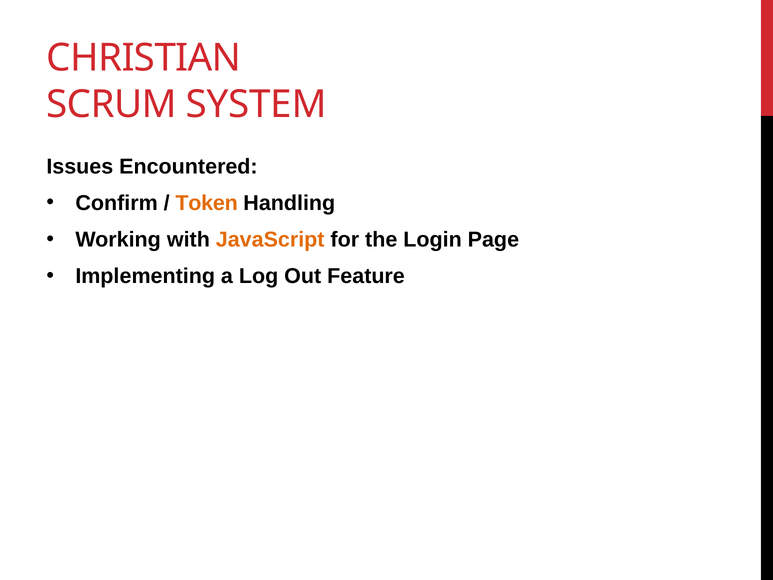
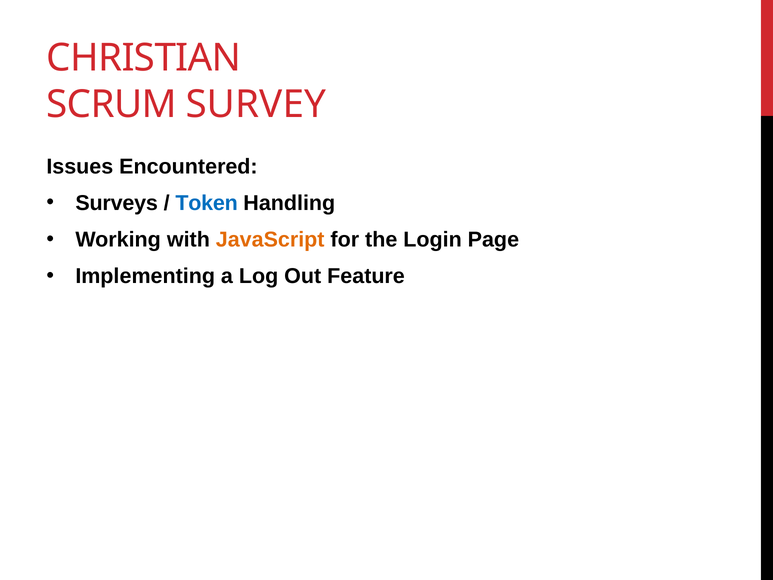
SYSTEM: SYSTEM -> SURVEY
Confirm: Confirm -> Surveys
Token colour: orange -> blue
